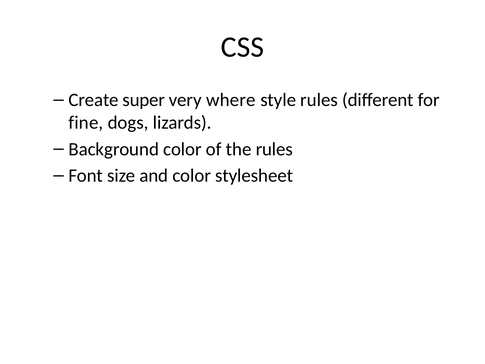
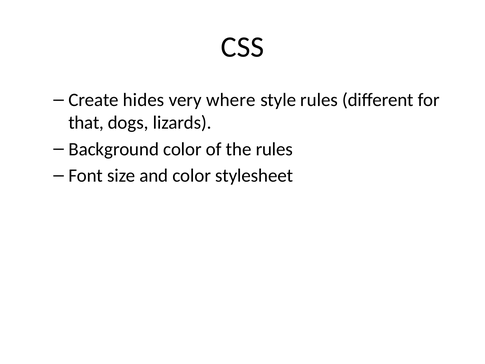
super: super -> hides
fine: fine -> that
